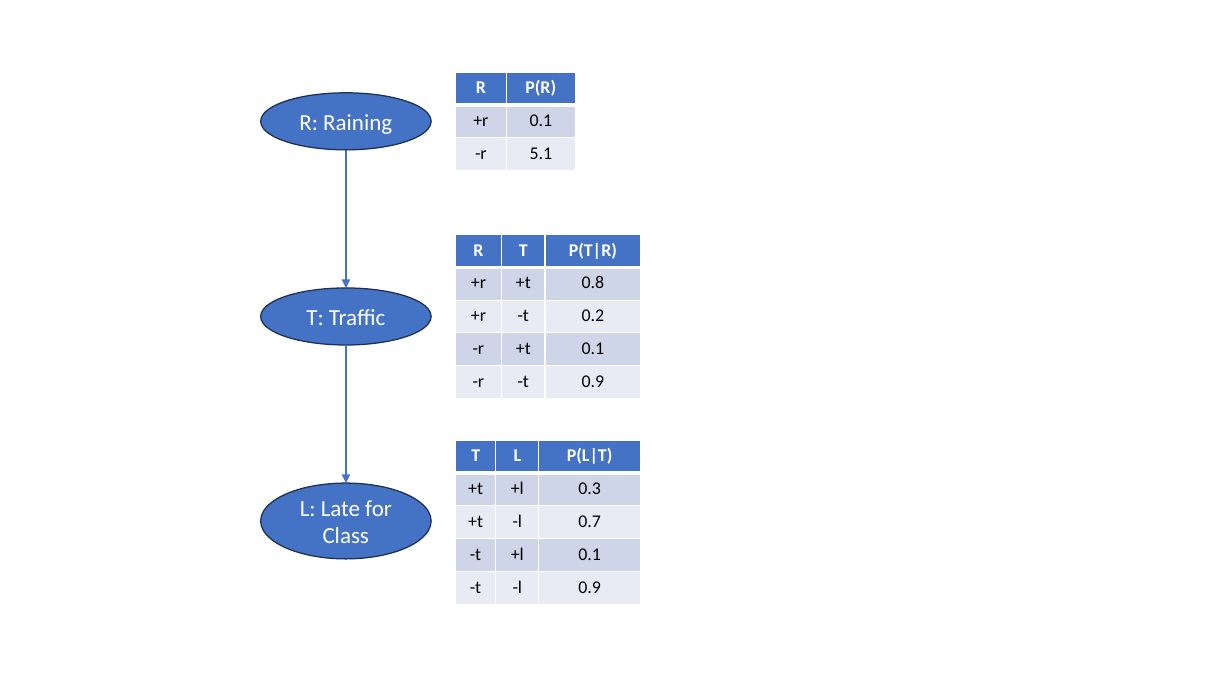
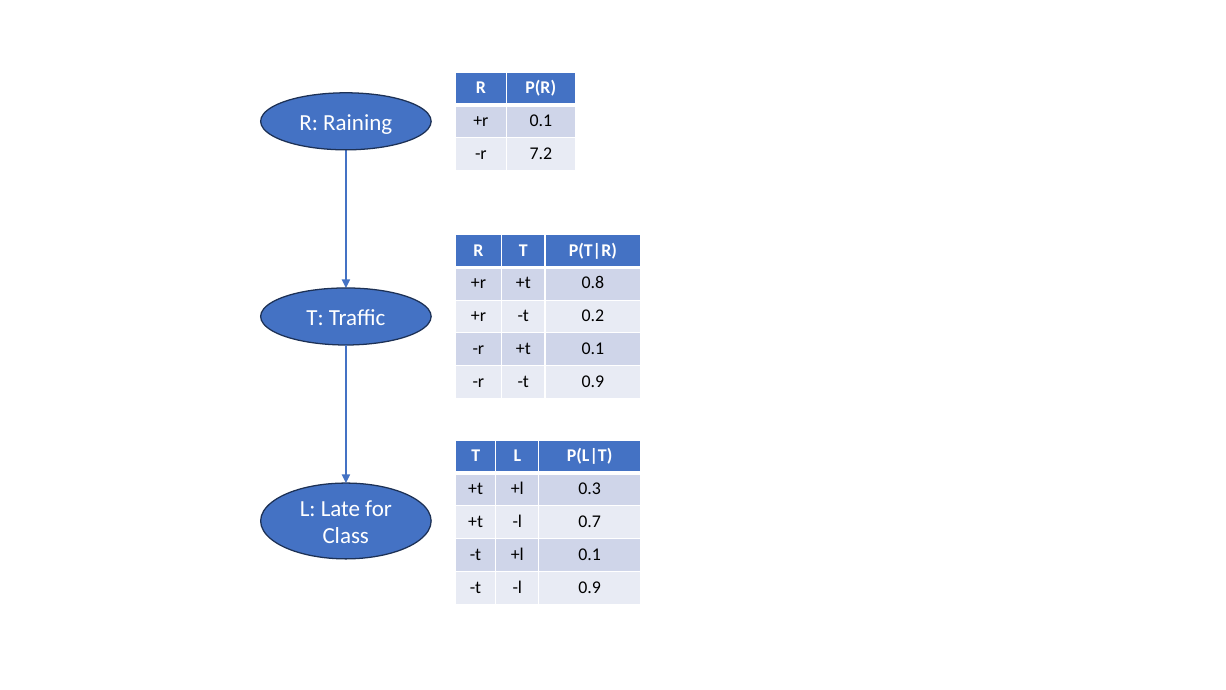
5.1: 5.1 -> 7.2
